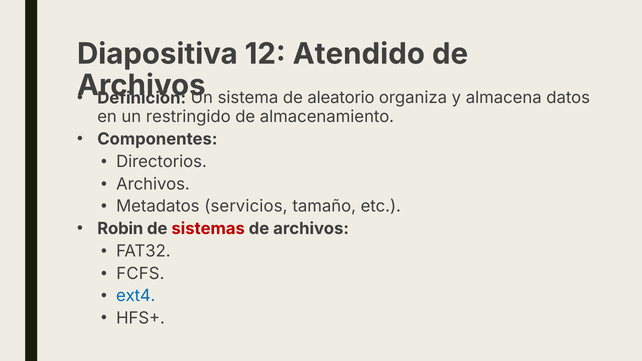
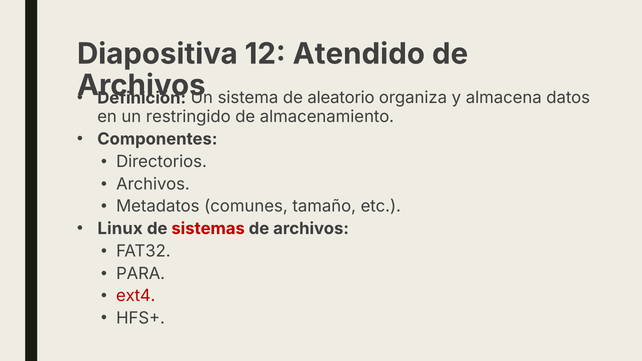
servicios: servicios -> comunes
Robin: Robin -> Linux
FCFS: FCFS -> PARA
ext4 colour: blue -> red
